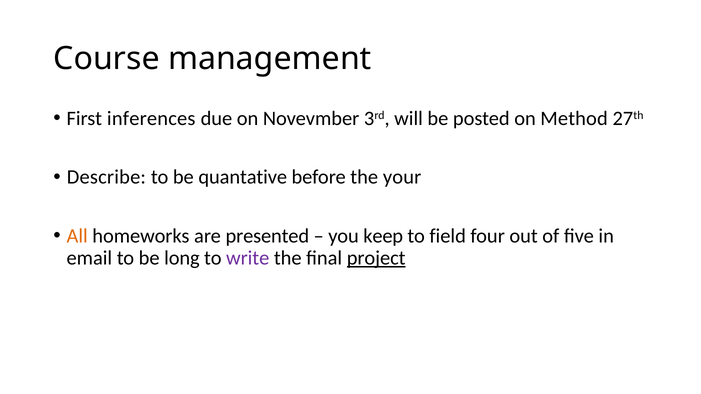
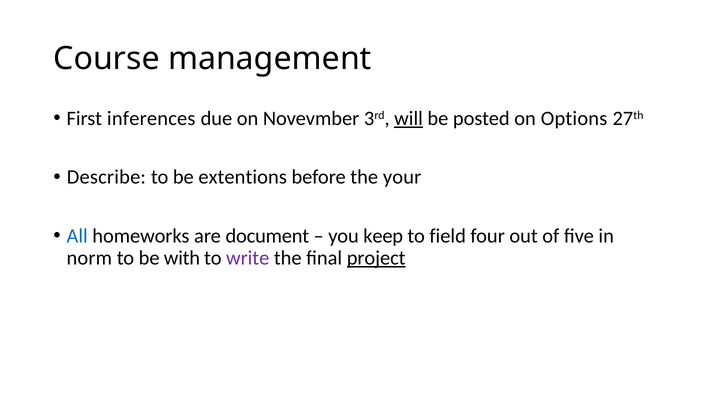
will underline: none -> present
Method: Method -> Options
quantative: quantative -> extentions
All colour: orange -> blue
presented: presented -> document
email: email -> norm
long: long -> with
